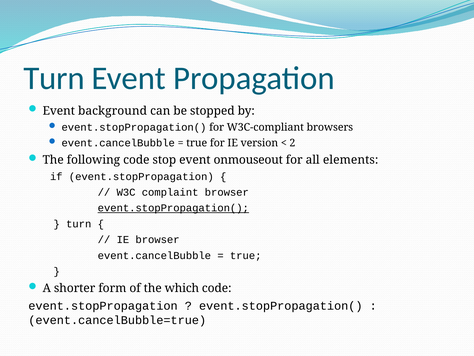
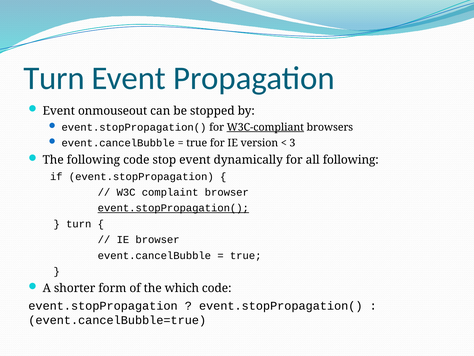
background: background -> onmouseout
W3C-compliant underline: none -> present
2: 2 -> 3
onmouseout: onmouseout -> dynamically
all elements: elements -> following
